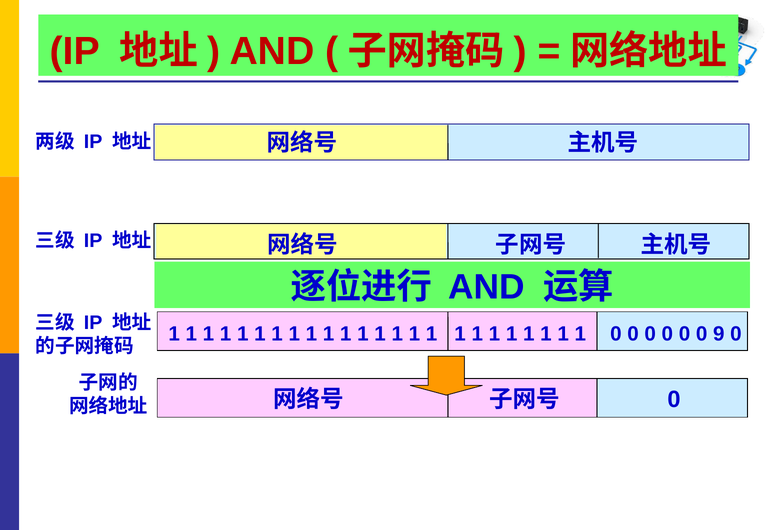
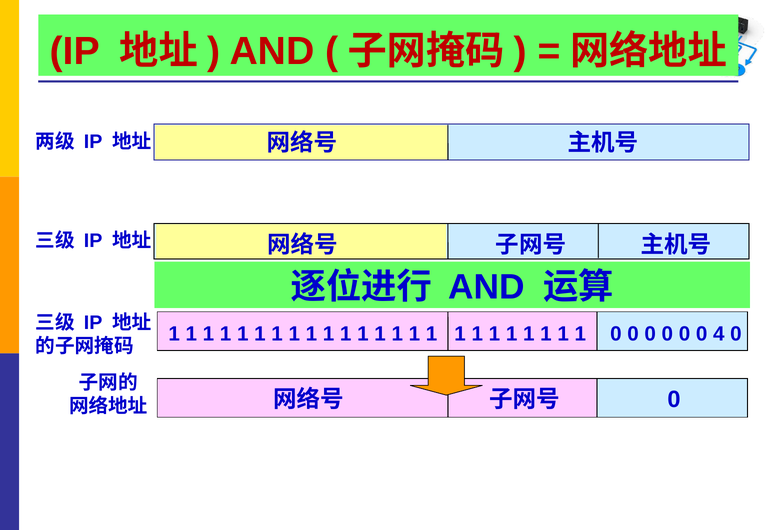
9: 9 -> 4
